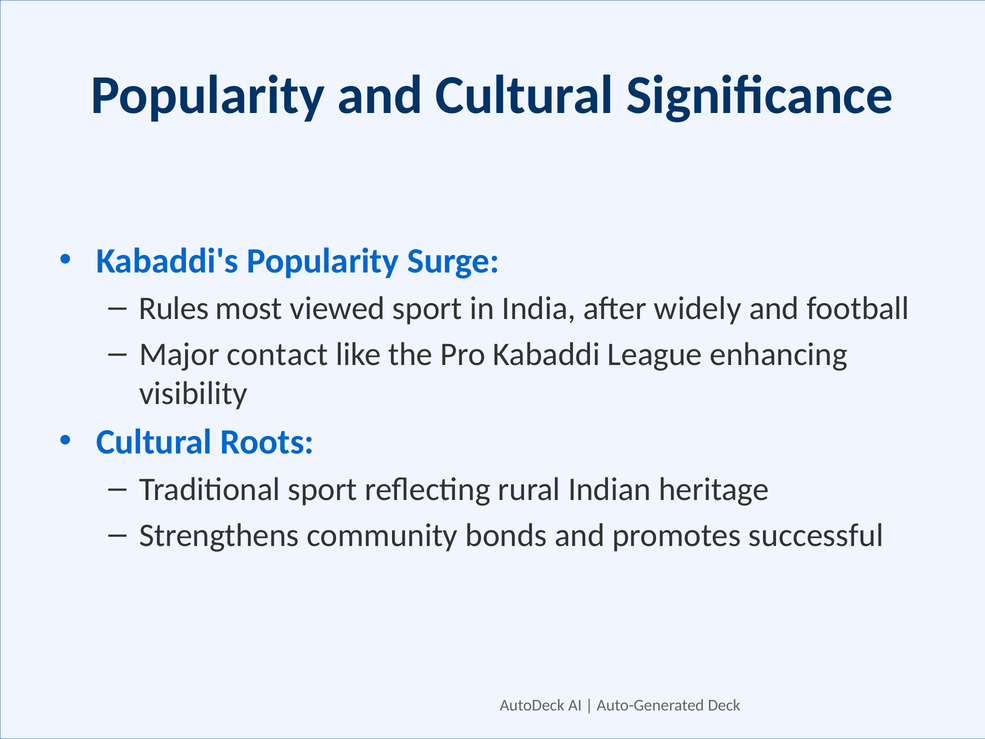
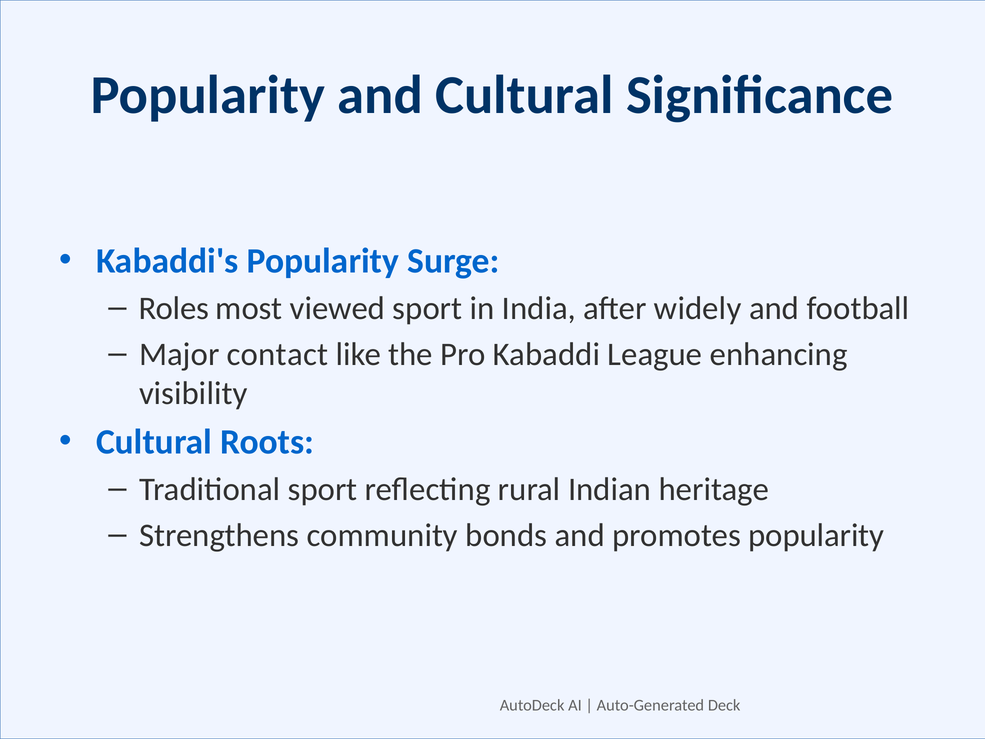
Rules: Rules -> Roles
promotes successful: successful -> popularity
